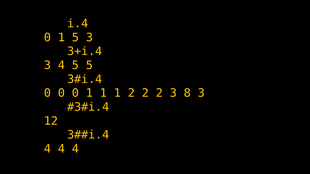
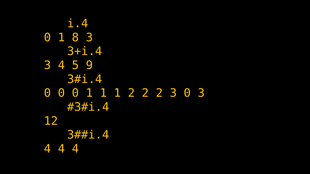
1 5: 5 -> 8
5 5: 5 -> 9
3 8: 8 -> 0
